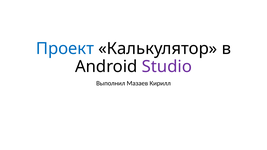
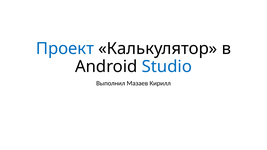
Studio colour: purple -> blue
